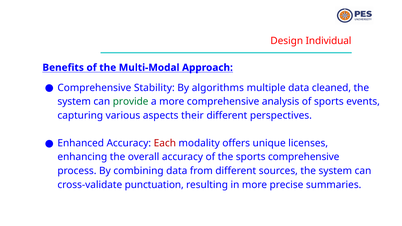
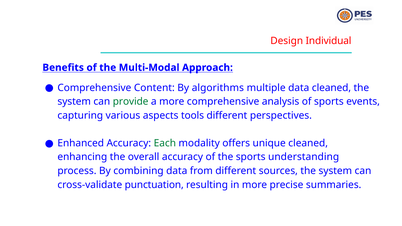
Stability: Stability -> Content
their: their -> tools
Each colour: red -> green
unique licenses: licenses -> cleaned
sports comprehensive: comprehensive -> understanding
